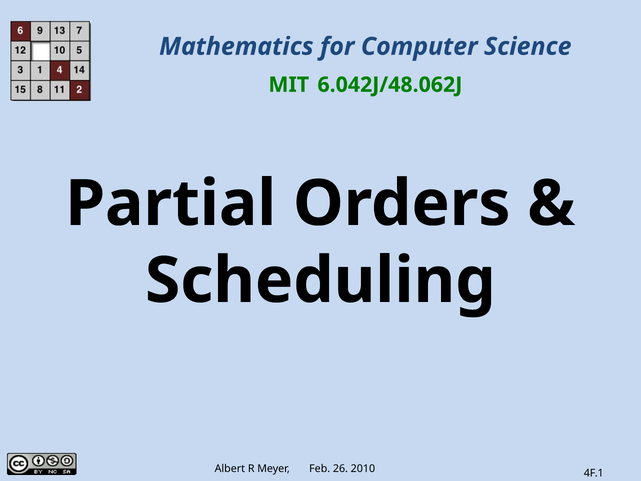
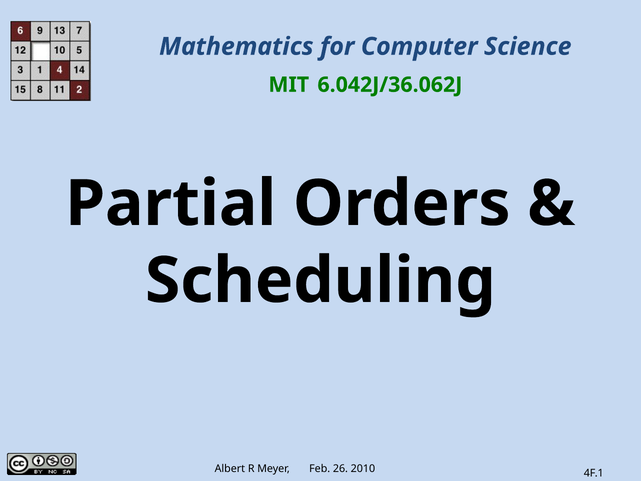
6.042J/48.062J: 6.042J/48.062J -> 6.042J/36.062J
